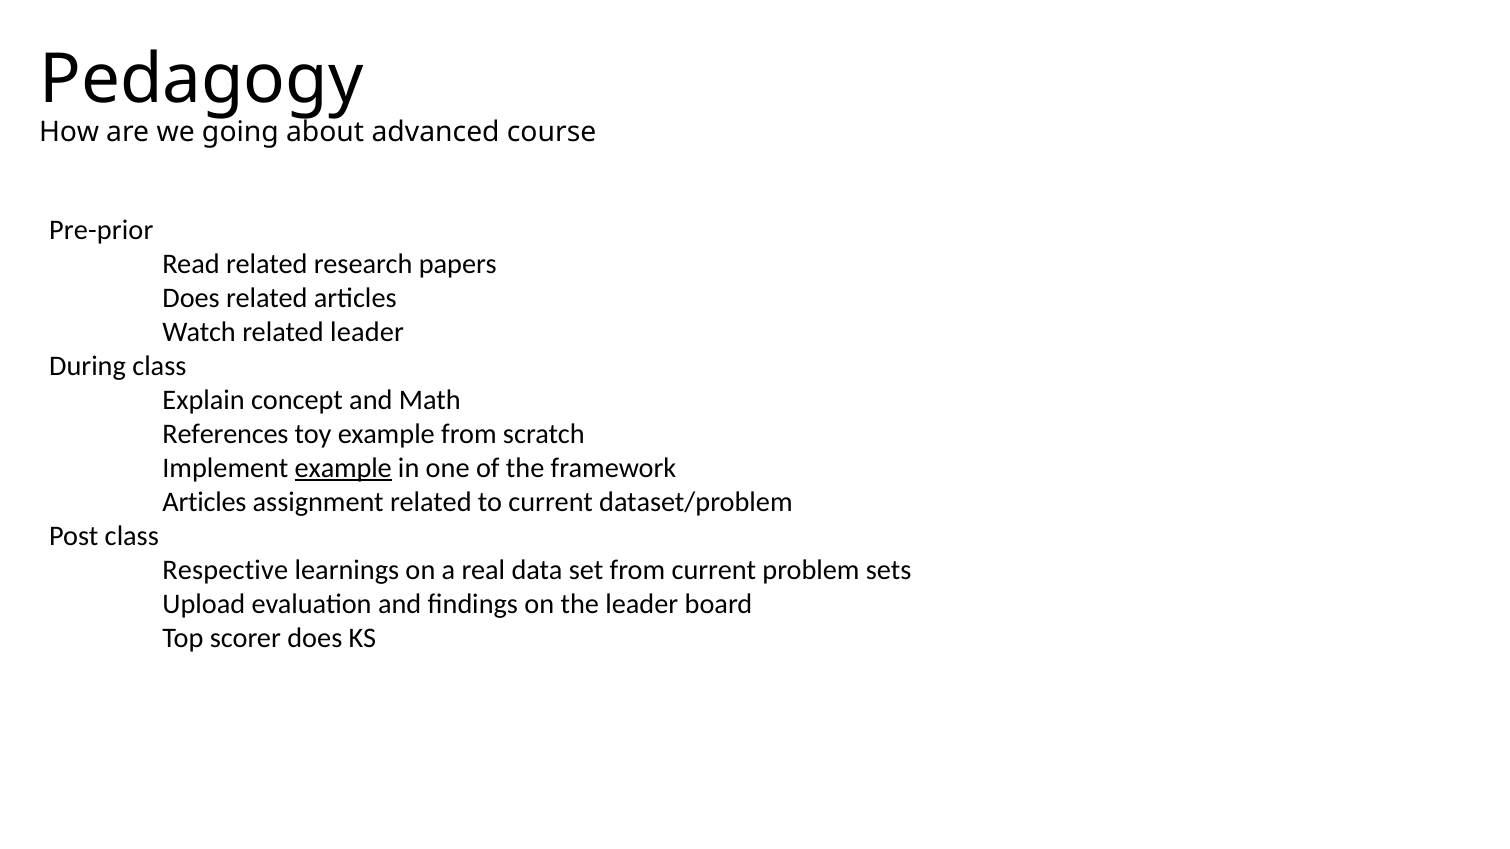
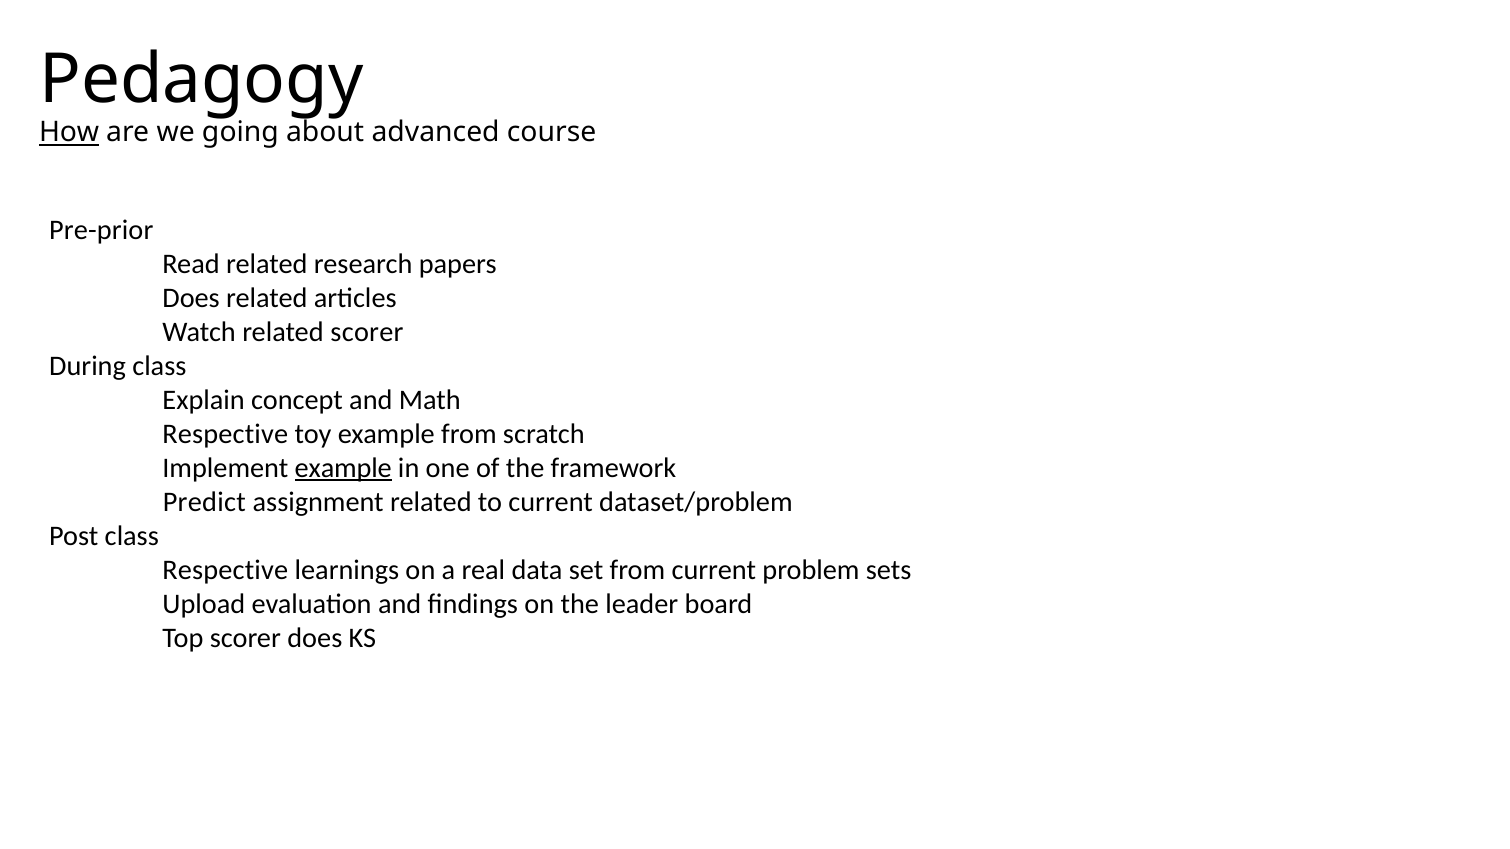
How underline: none -> present
related leader: leader -> scorer
References at (225, 434): References -> Respective
Articles at (205, 502): Articles -> Predict
